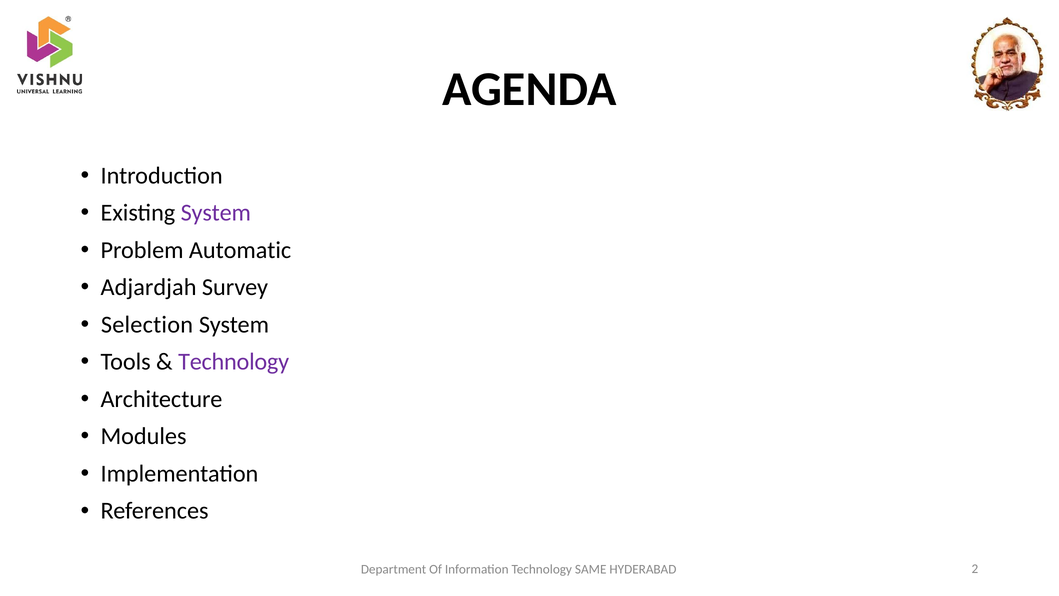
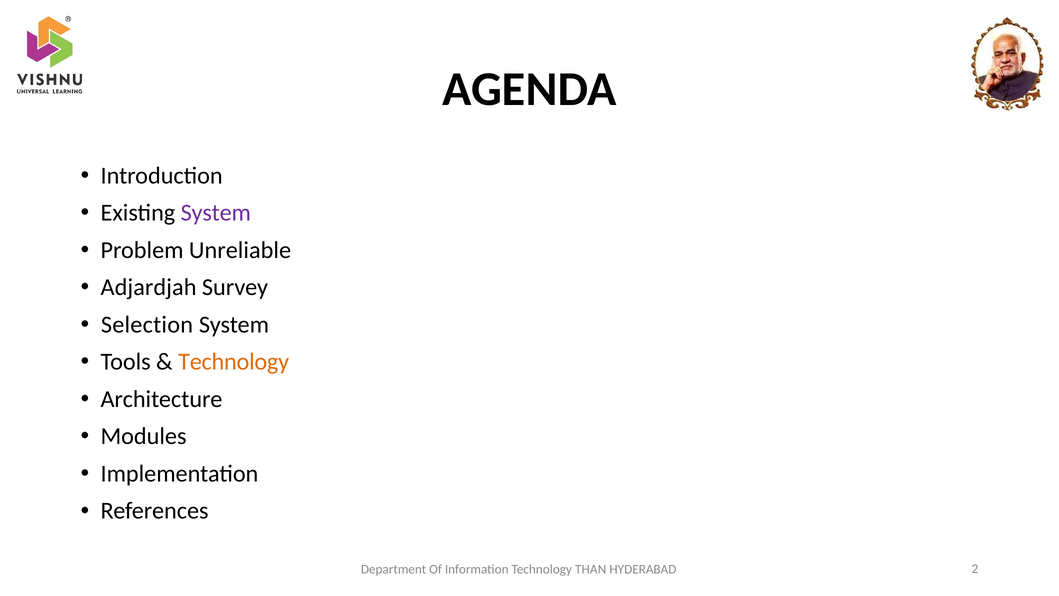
Automatic: Automatic -> Unreliable
Technology at (234, 362) colour: purple -> orange
SAME: SAME -> THAN
